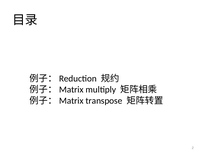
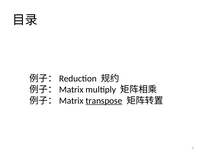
transpose underline: none -> present
